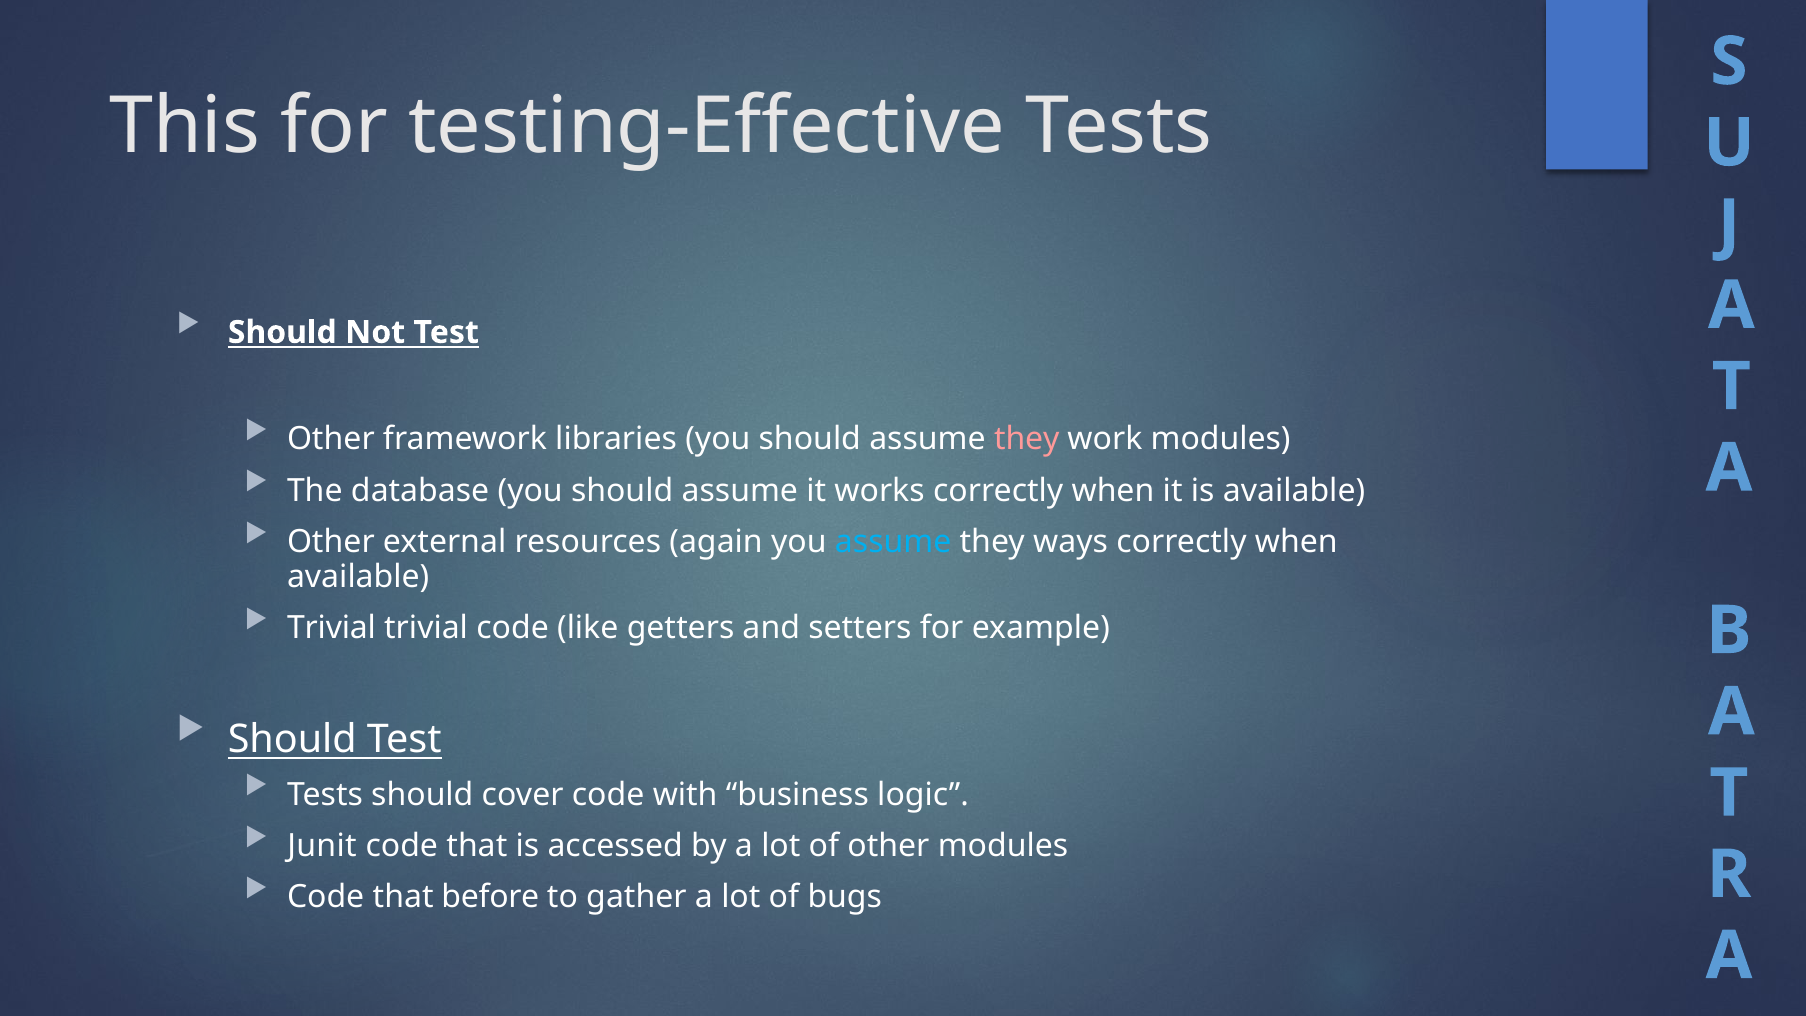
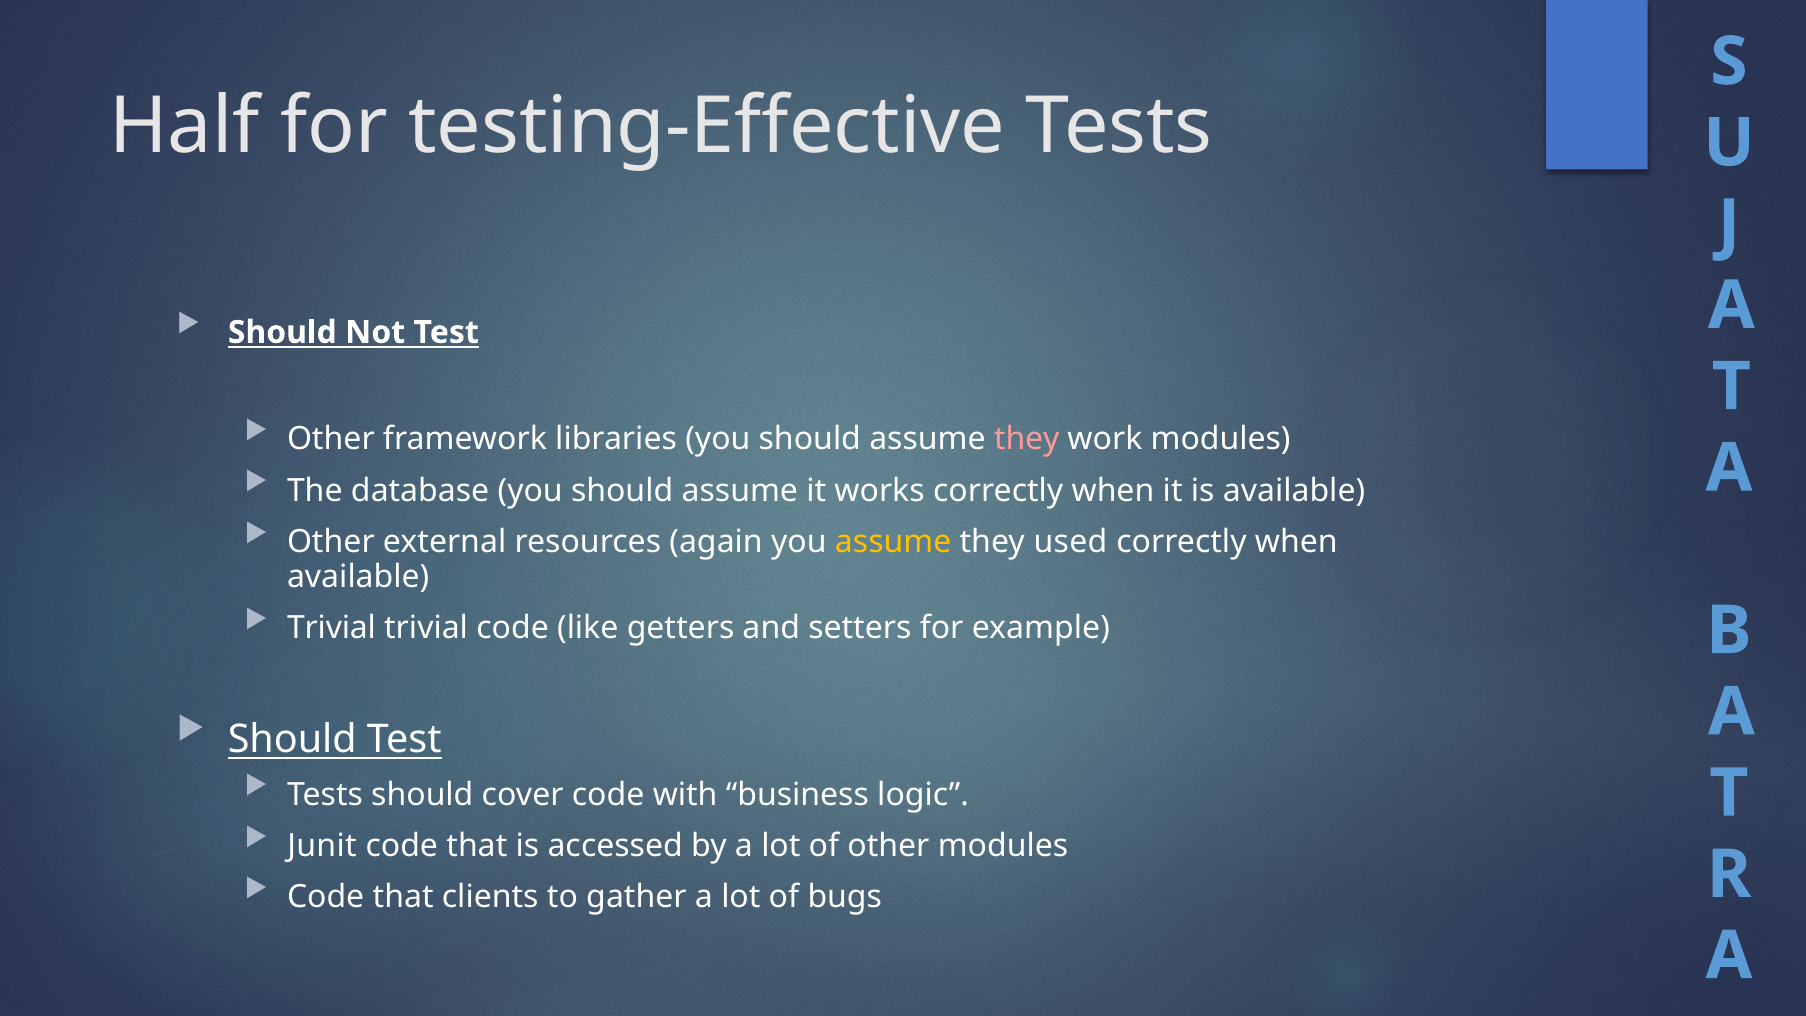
This: This -> Half
assume at (893, 542) colour: light blue -> yellow
ways: ways -> used
before: before -> clients
